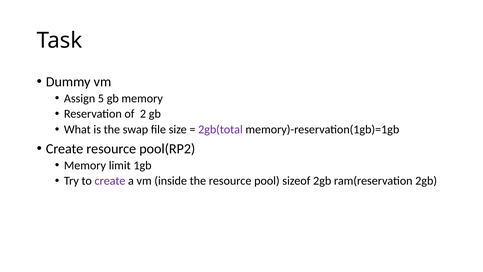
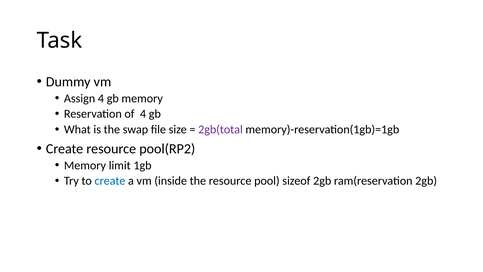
Assign 5: 5 -> 4
of 2: 2 -> 4
create at (110, 181) colour: purple -> blue
